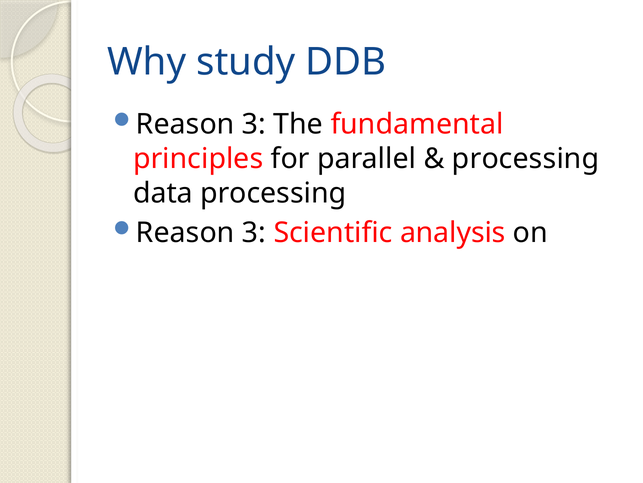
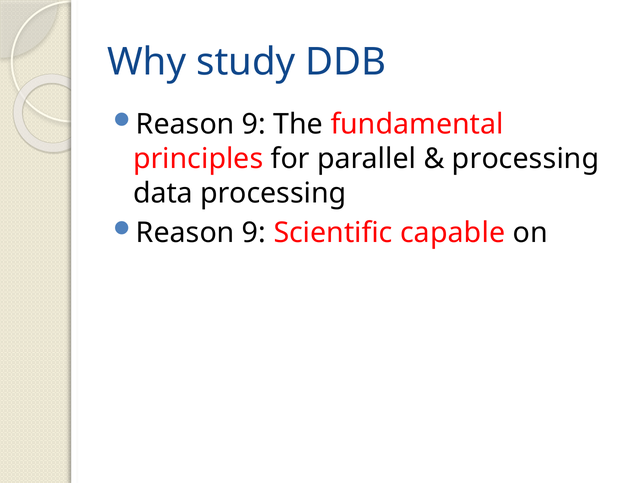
3 at (254, 124): 3 -> 9
3 at (254, 232): 3 -> 9
analysis: analysis -> capable
